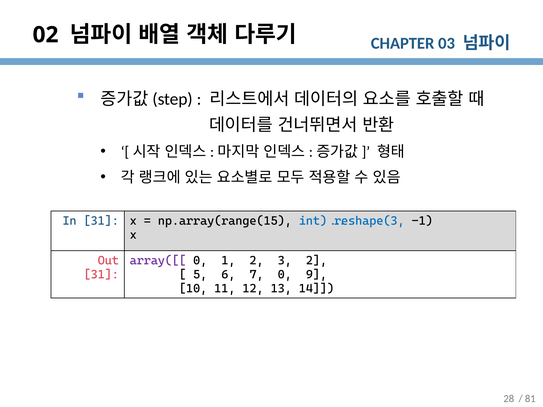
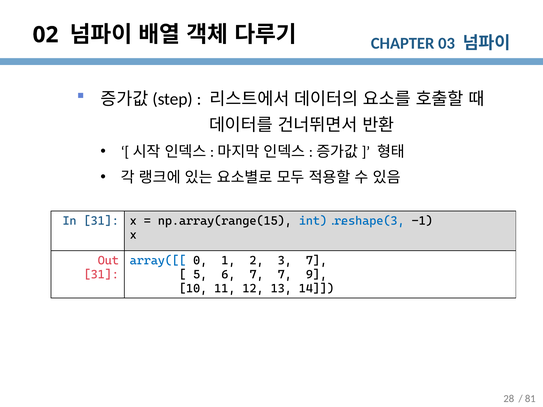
array([[ colour: purple -> blue
3 2: 2 -> 7
7 0: 0 -> 7
